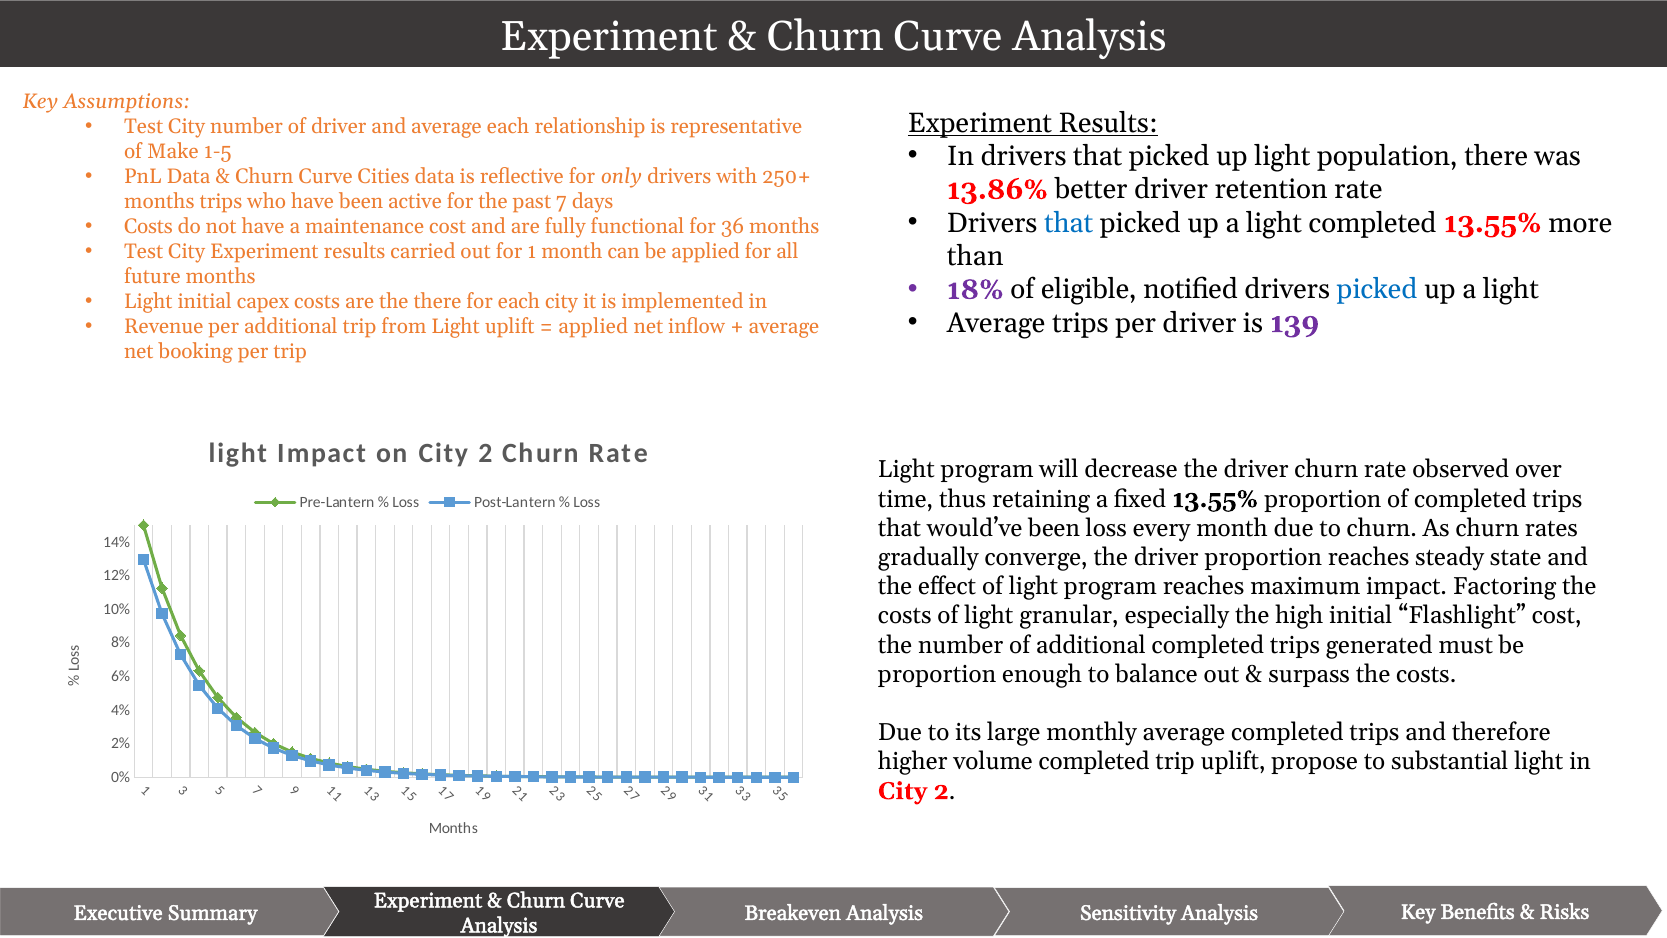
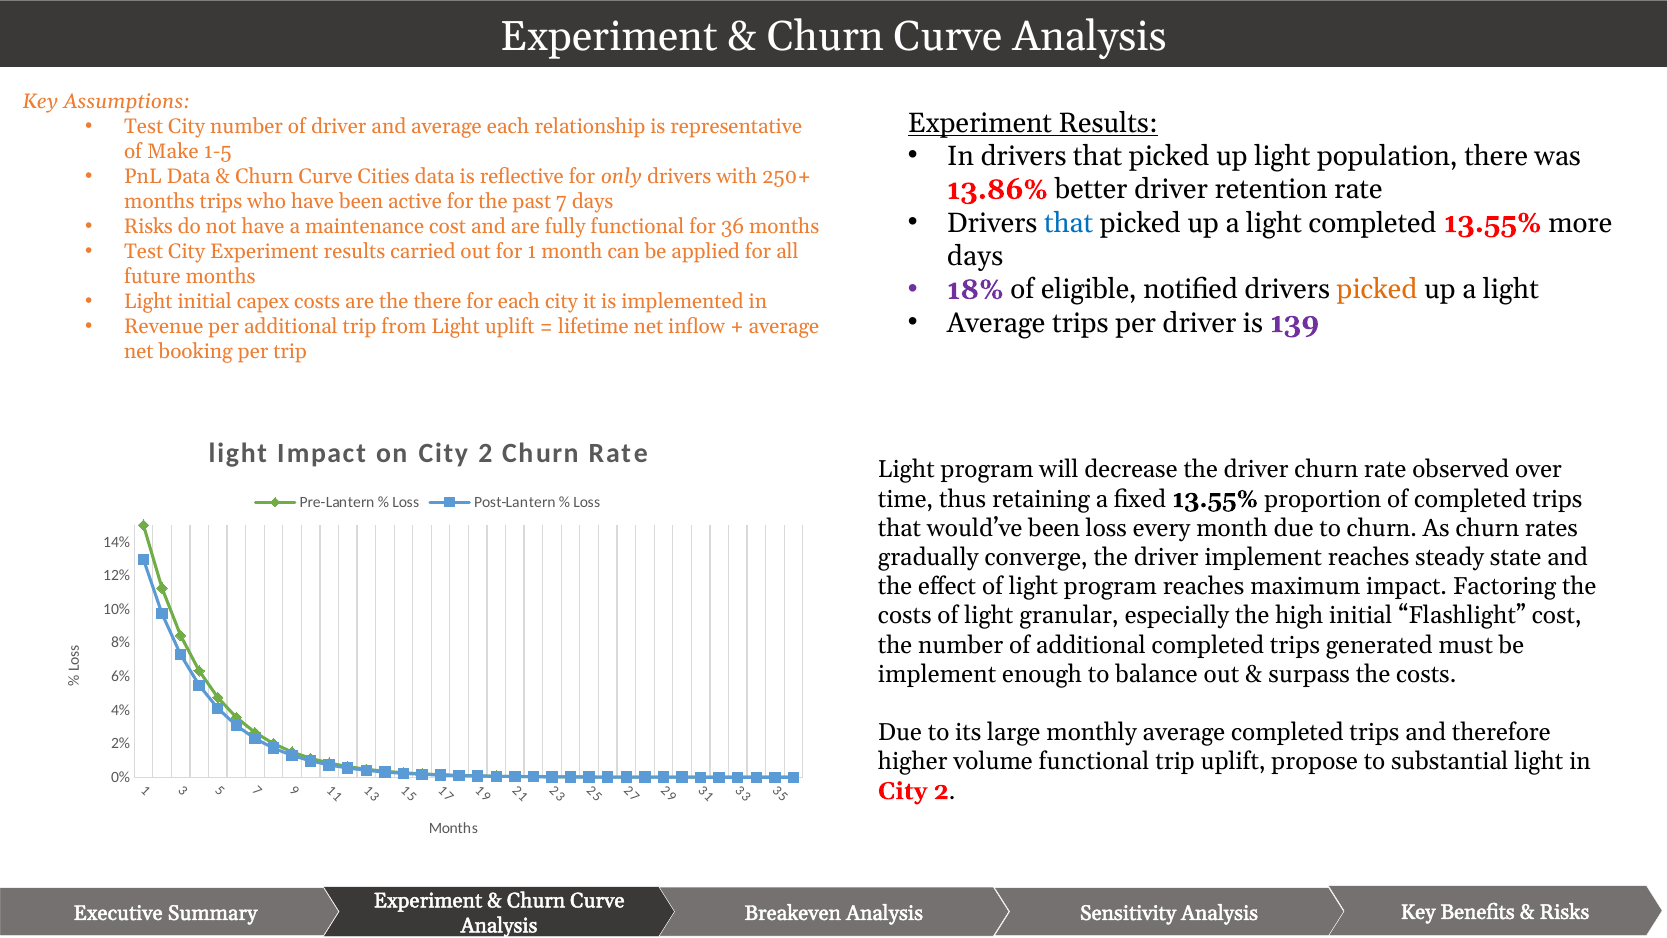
Costs at (148, 227): Costs -> Risks
than at (975, 256): than -> days
picked at (1377, 290) colour: blue -> orange
applied at (593, 327): applied -> lifetime
driver proportion: proportion -> implement
proportion at (937, 674): proportion -> implement
volume completed: completed -> functional
